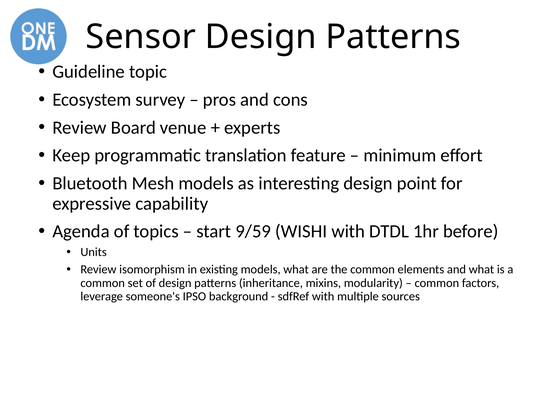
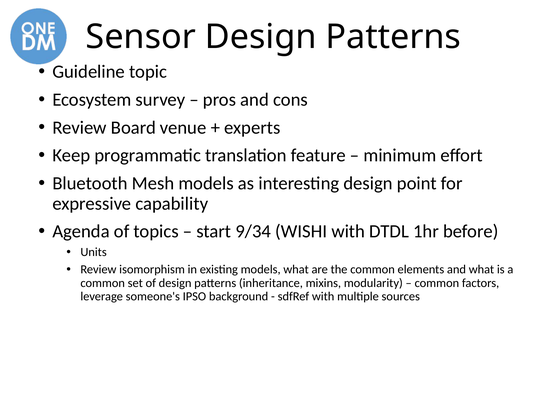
9/59: 9/59 -> 9/34
